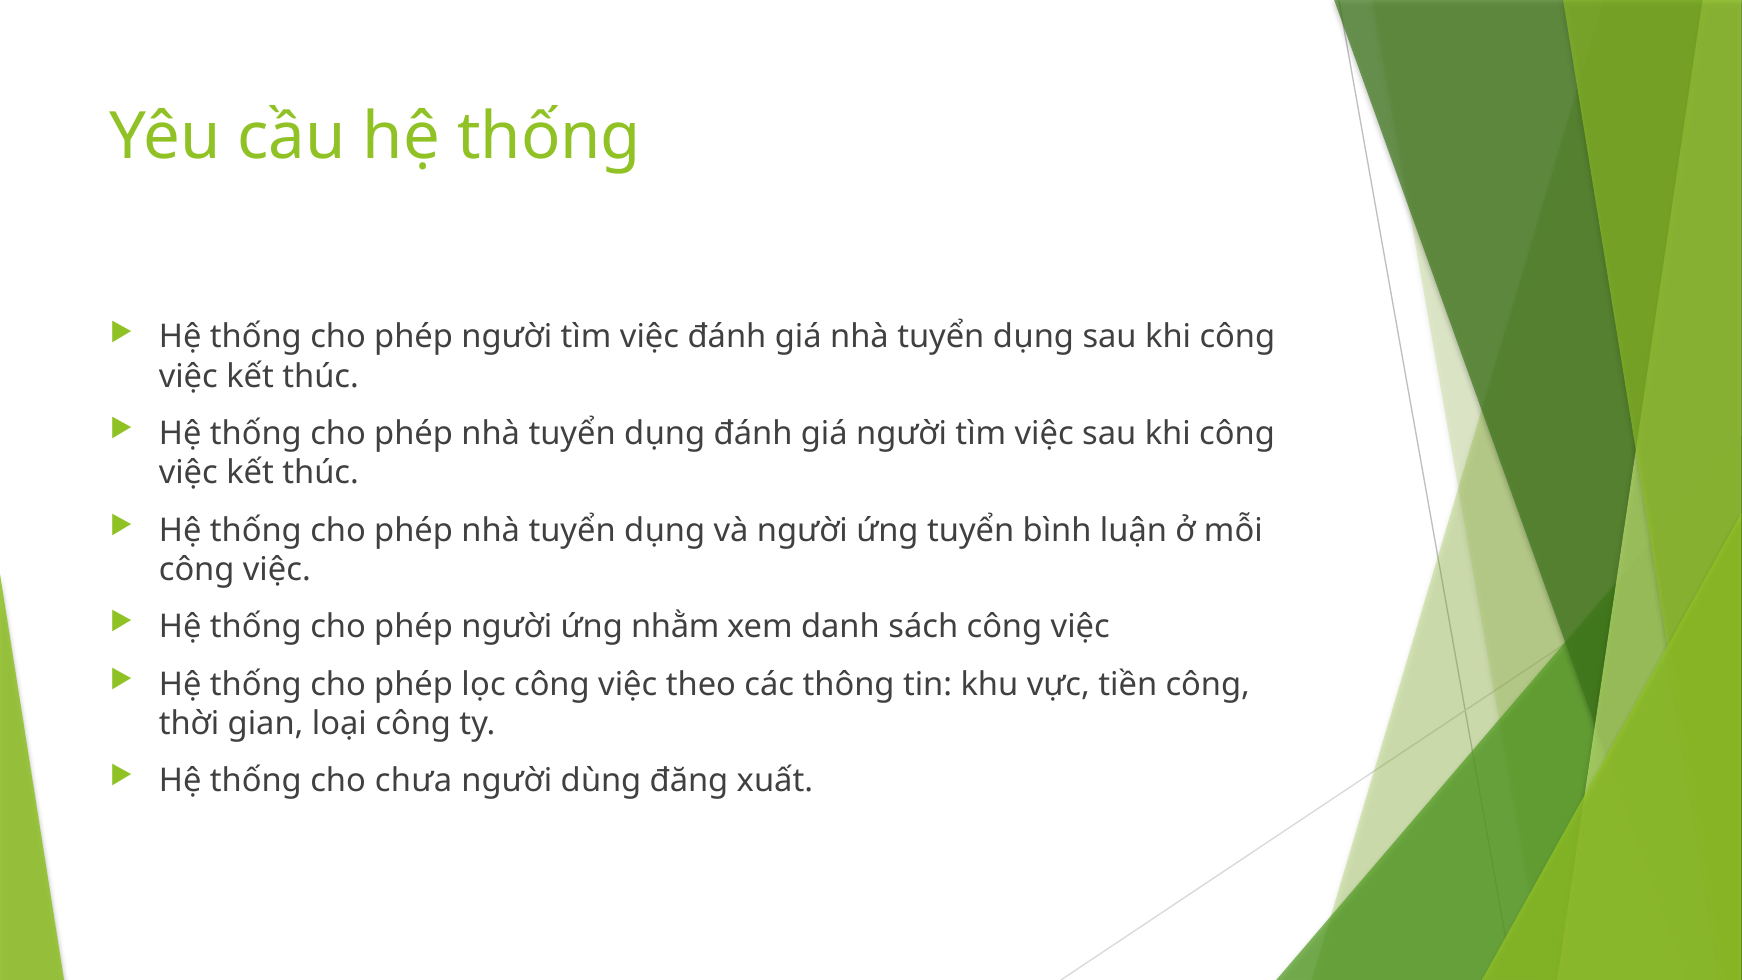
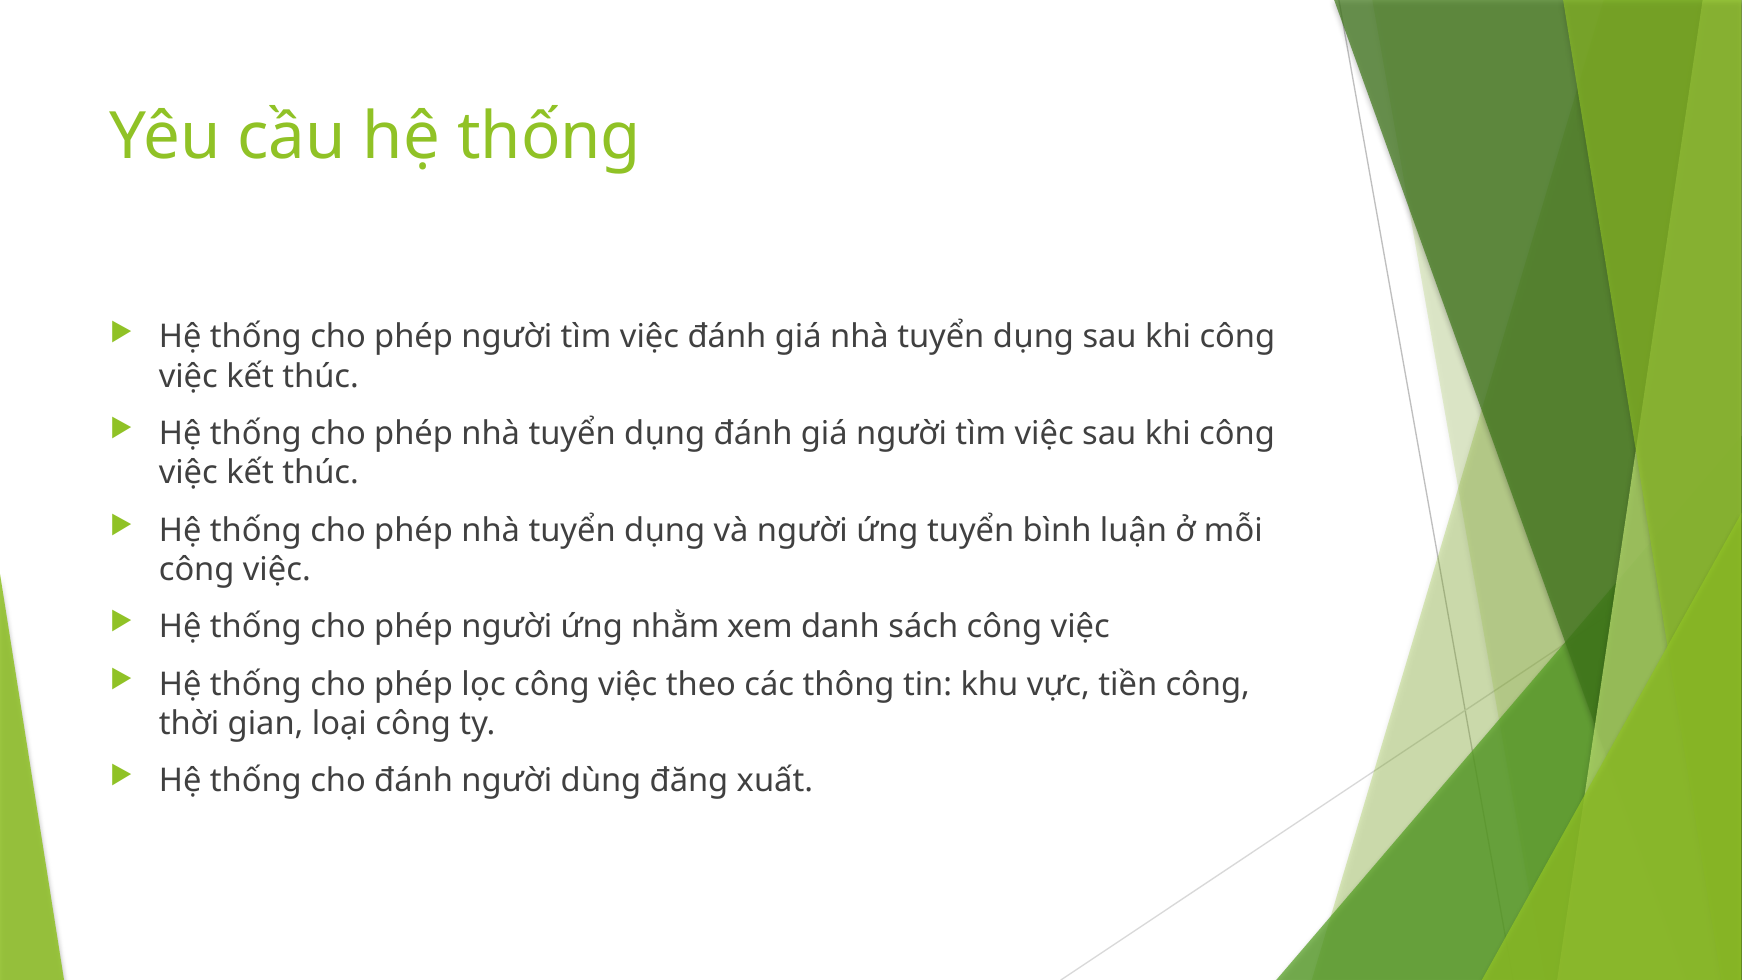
cho chưa: chưa -> đánh
